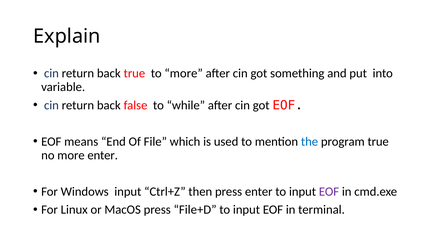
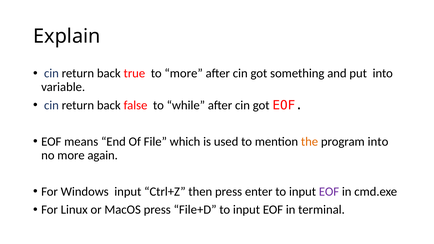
the colour: blue -> orange
program true: true -> into
more enter: enter -> again
